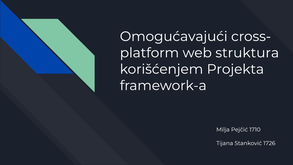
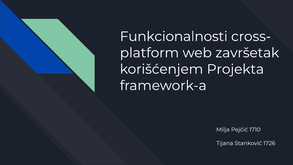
Omogućavajući: Omogućavajući -> Funkcionalnosti
struktura: struktura -> završetak
